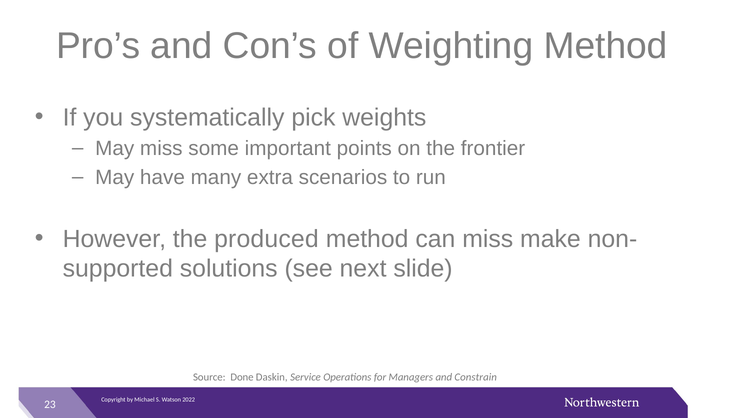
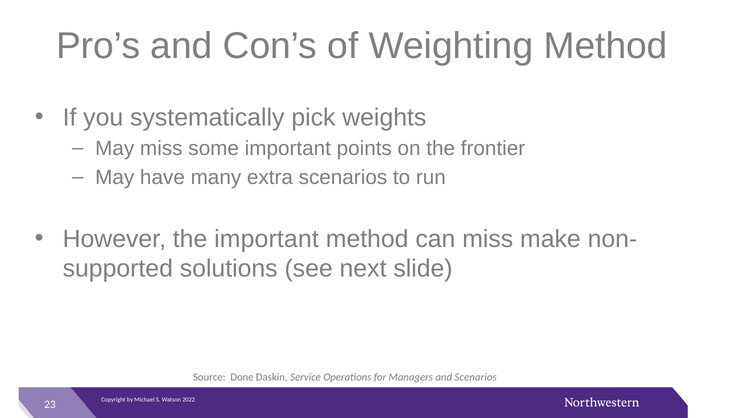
the produced: produced -> important
and Constrain: Constrain -> Scenarios
